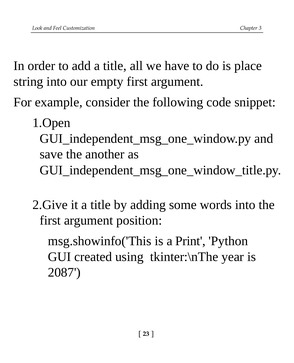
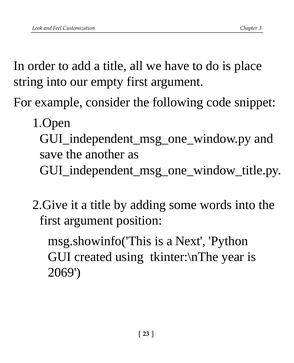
Print: Print -> Next
2087: 2087 -> 2069
